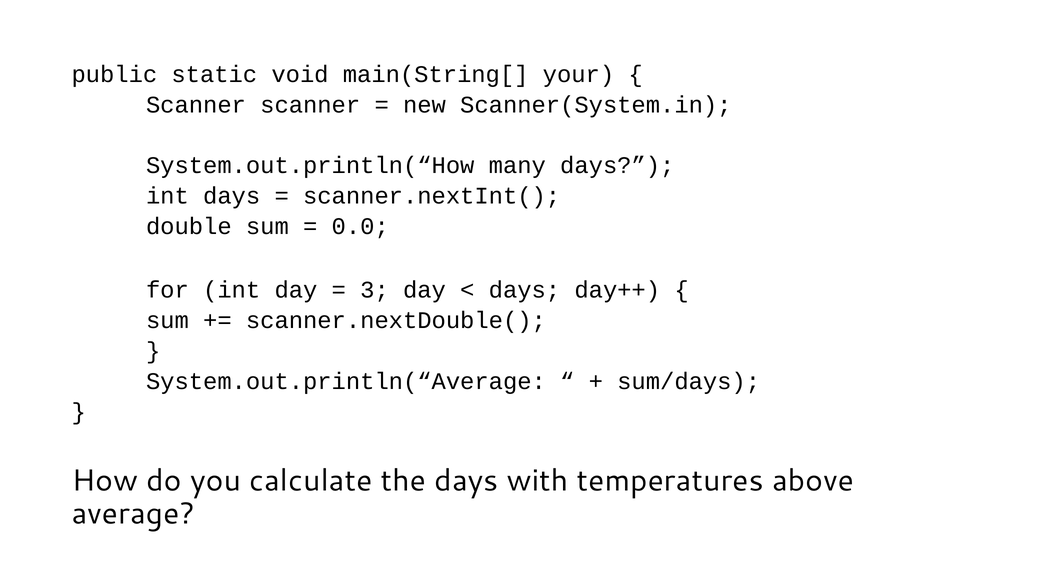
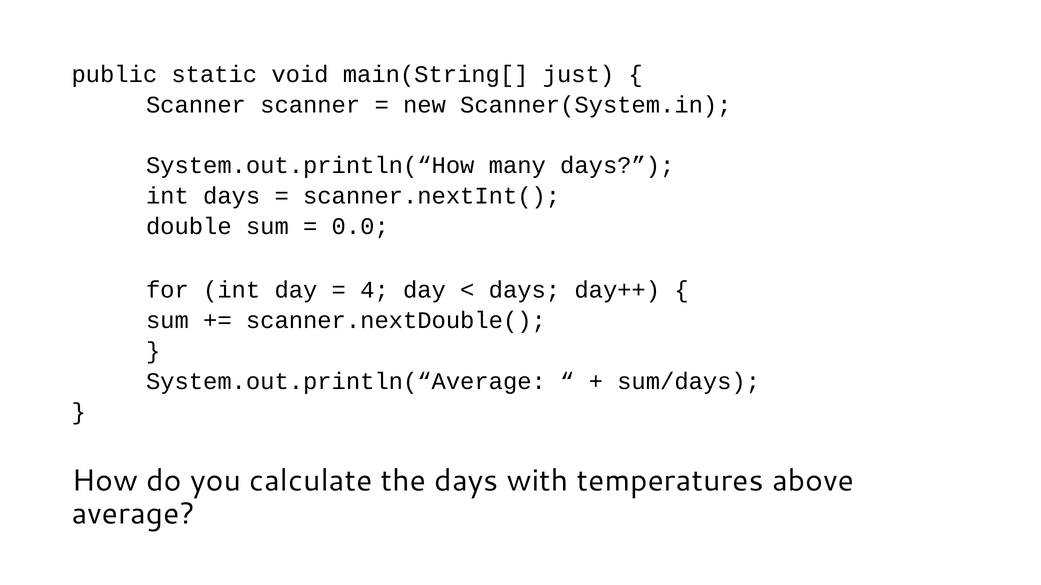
your: your -> just
3: 3 -> 4
